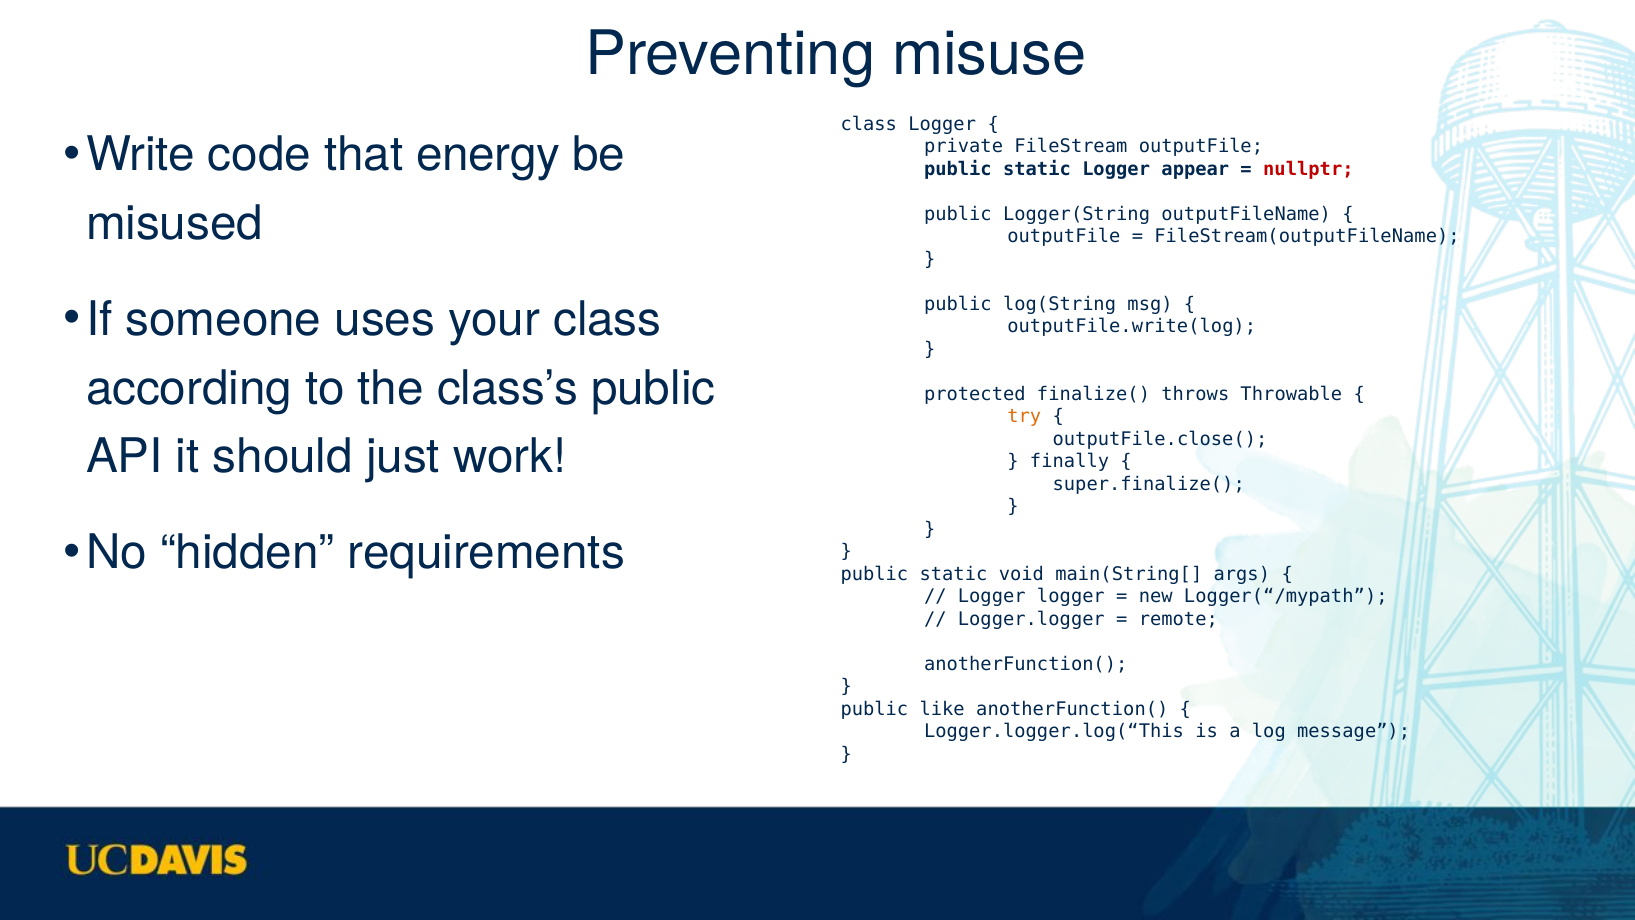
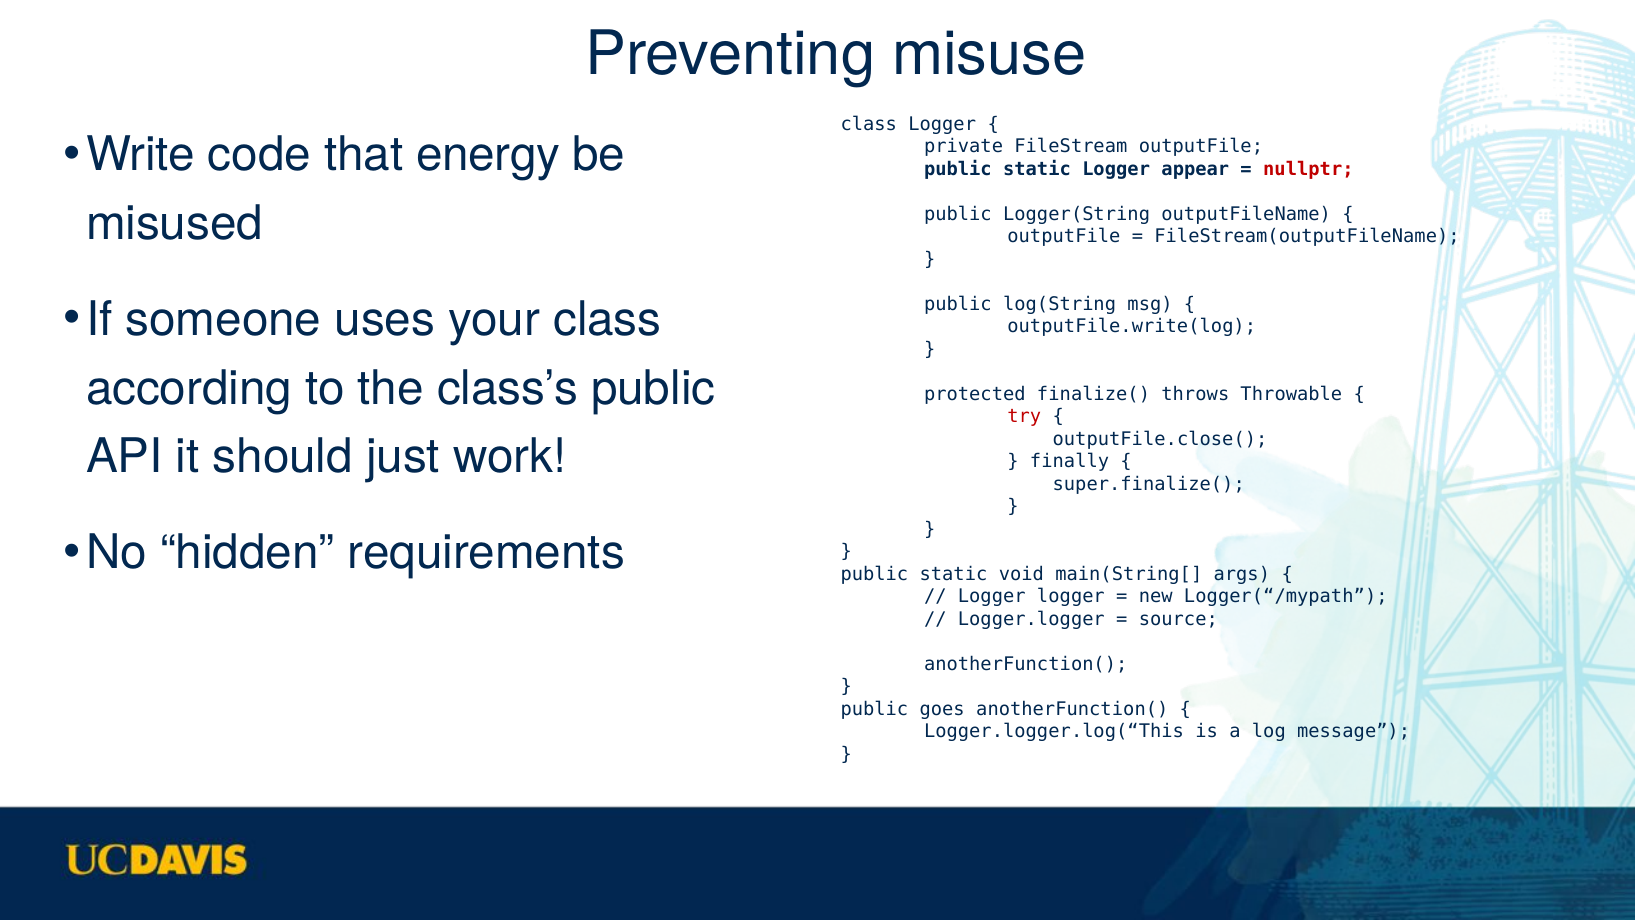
try colour: orange -> red
remote: remote -> source
like: like -> goes
